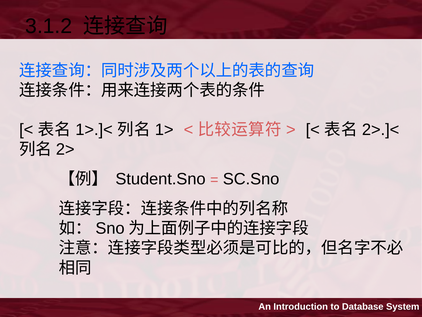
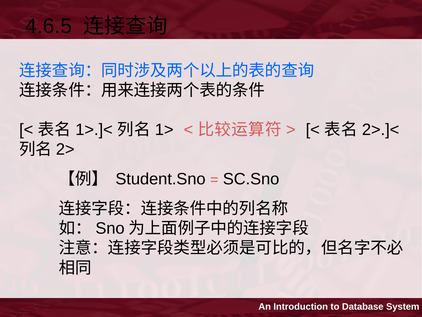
3.1.2: 3.1.2 -> 4.6.5
